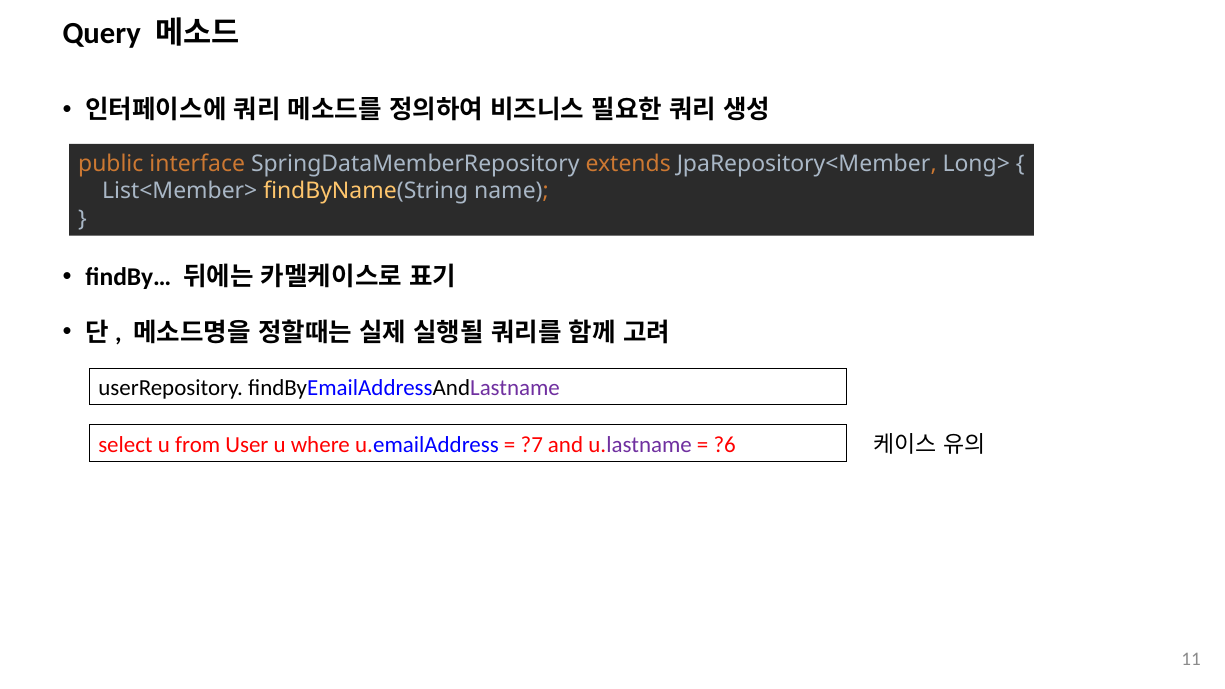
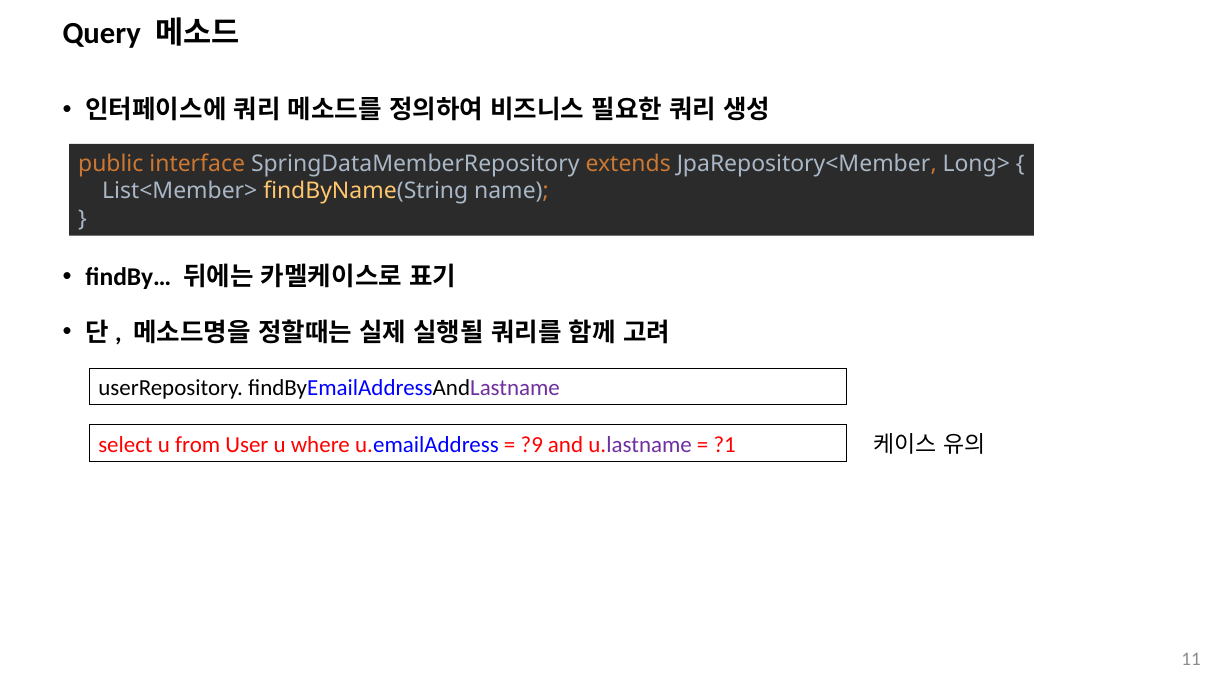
?7: ?7 -> ?9
?6: ?6 -> ?1
